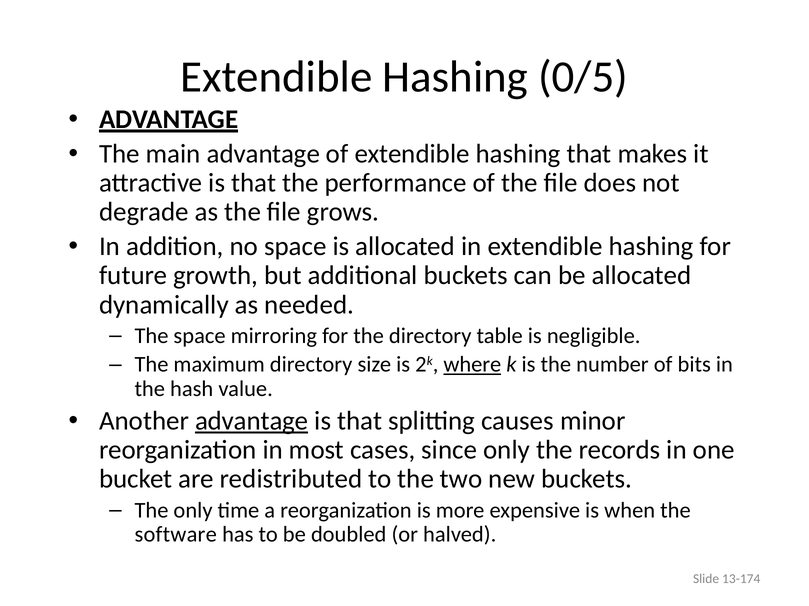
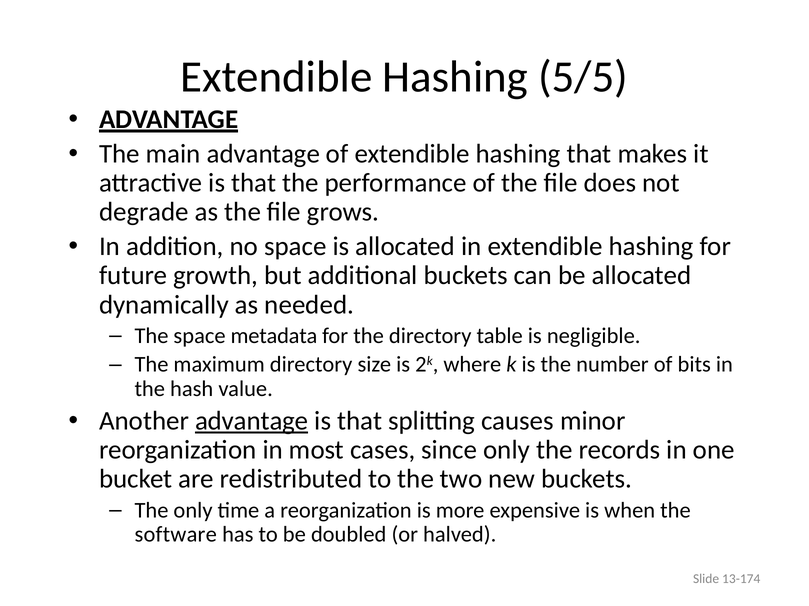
0/5: 0/5 -> 5/5
mirroring: mirroring -> metadata
where underline: present -> none
